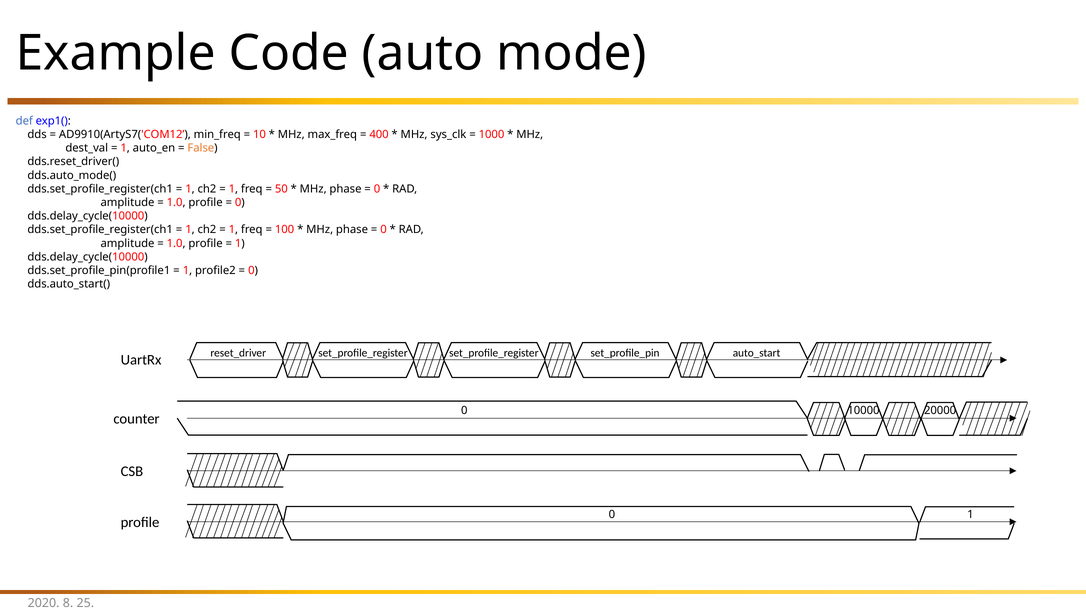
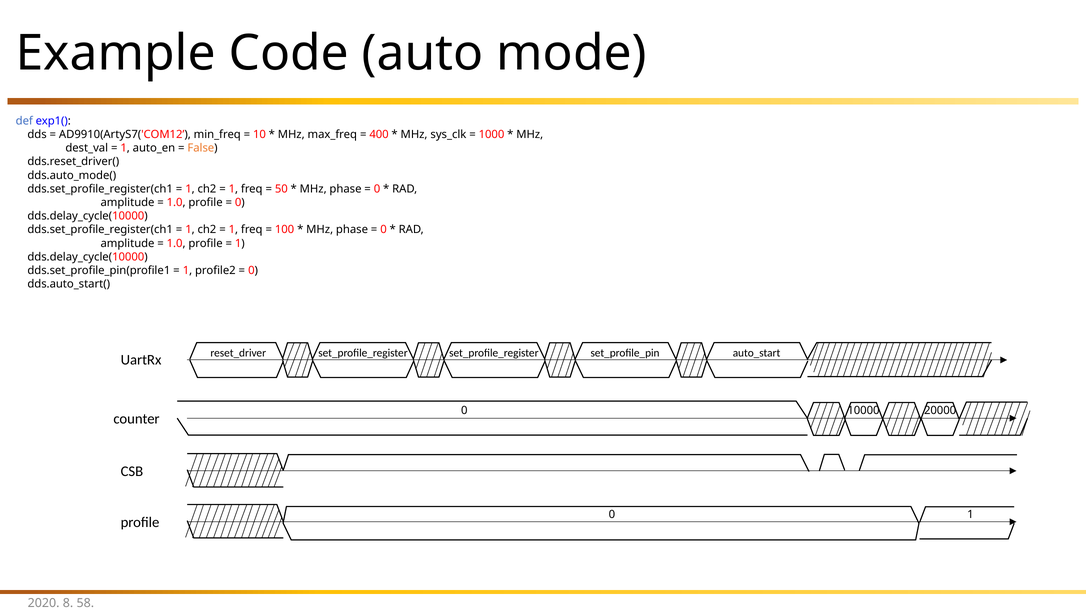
25: 25 -> 58
